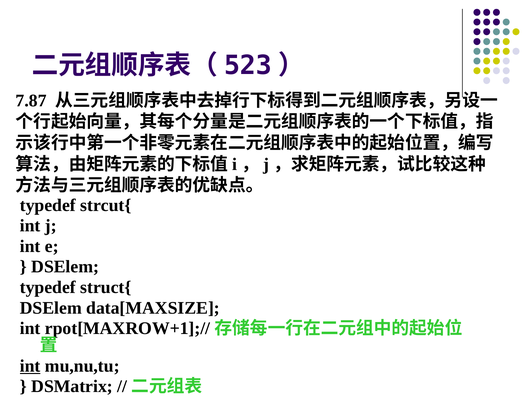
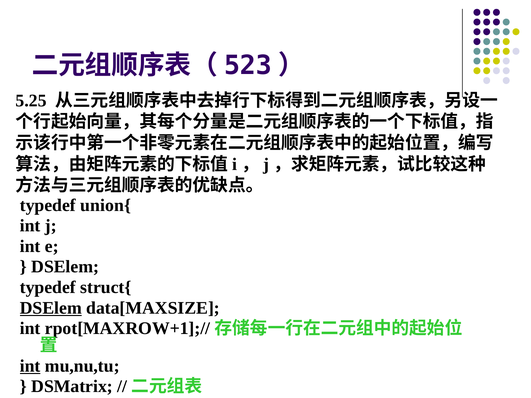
7.87: 7.87 -> 5.25
strcut{: strcut{ -> union{
DSElem at (51, 308) underline: none -> present
